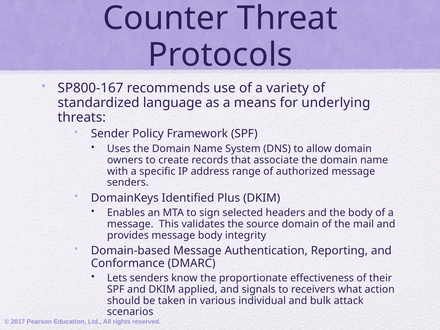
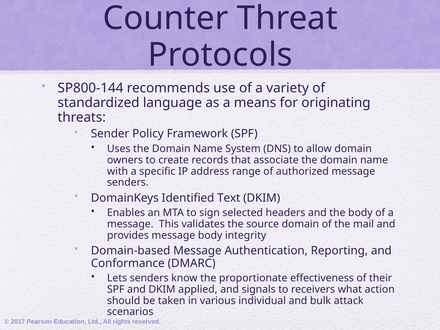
SP800-167: SP800-167 -> SP800-144
underlying: underlying -> originating
Plus: Plus -> Text
